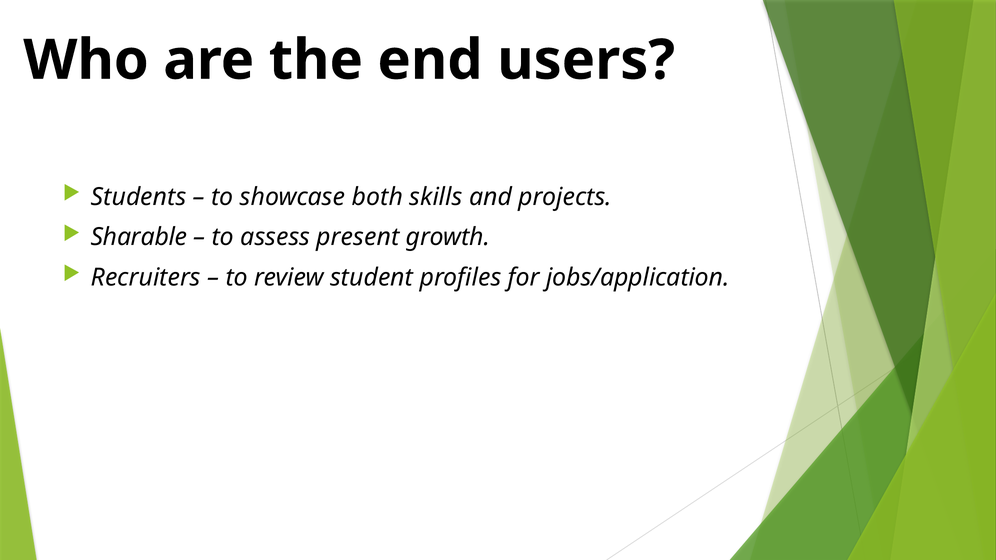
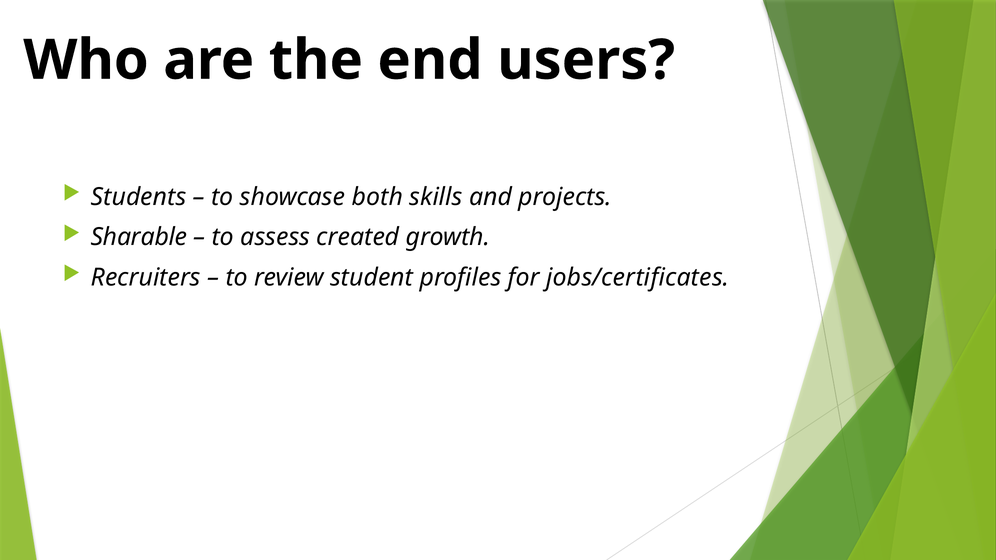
present: present -> created
jobs/application: jobs/application -> jobs/certificates
